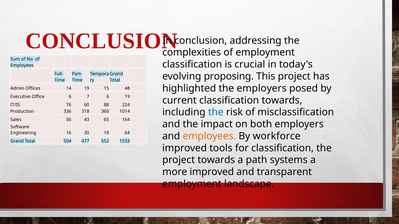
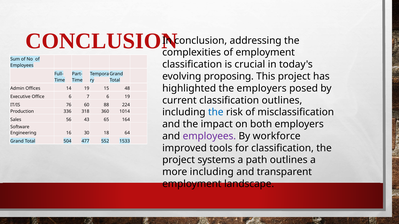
classification towards: towards -> outlines
employees at (209, 136) colour: orange -> purple
project towards: towards -> systems
path systems: systems -> outlines
more improved: improved -> including
